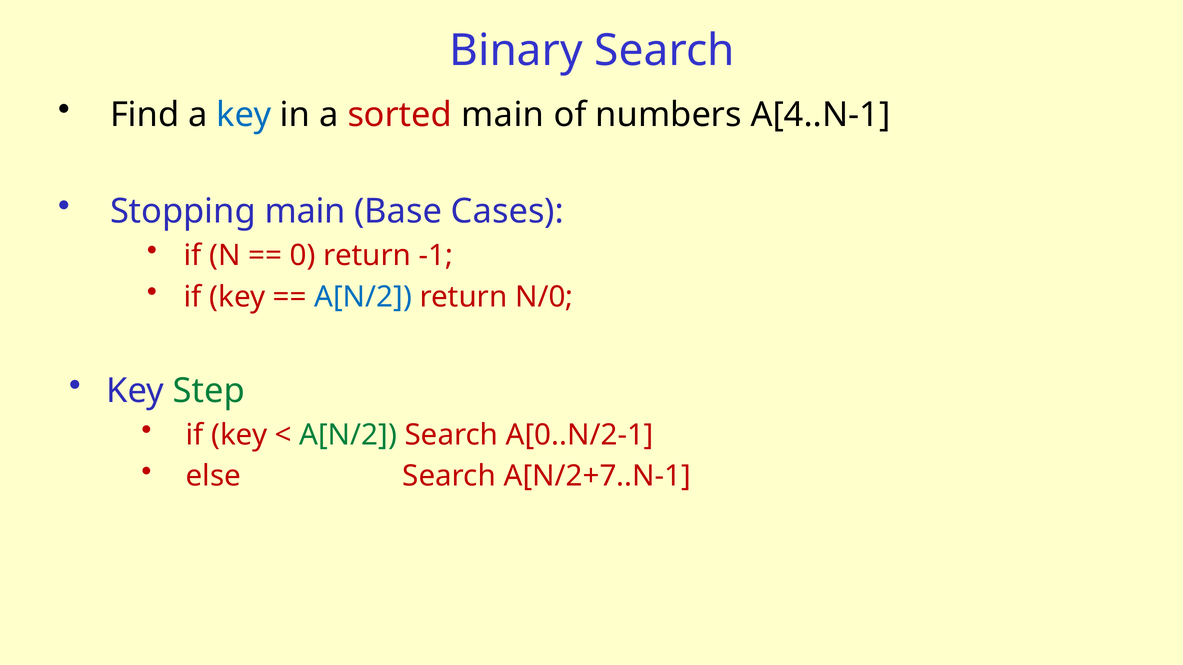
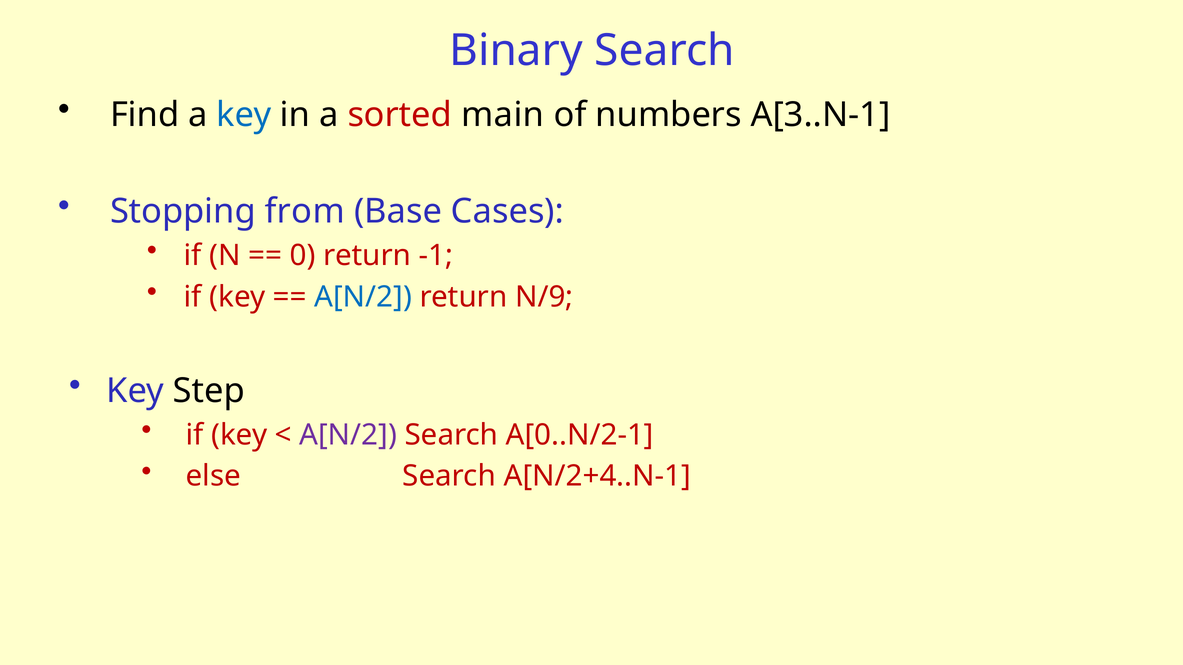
A[4..N-1: A[4..N-1 -> A[3..N-1
Stopping main: main -> from
N/0: N/0 -> N/9
Step colour: green -> black
A[N/2 at (348, 435) colour: green -> purple
A[N/2+7..N-1: A[N/2+7..N-1 -> A[N/2+4..N-1
